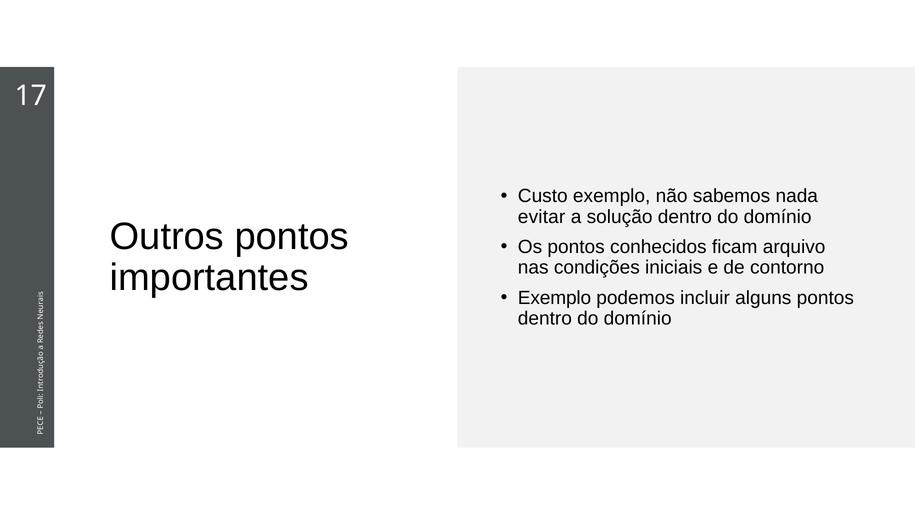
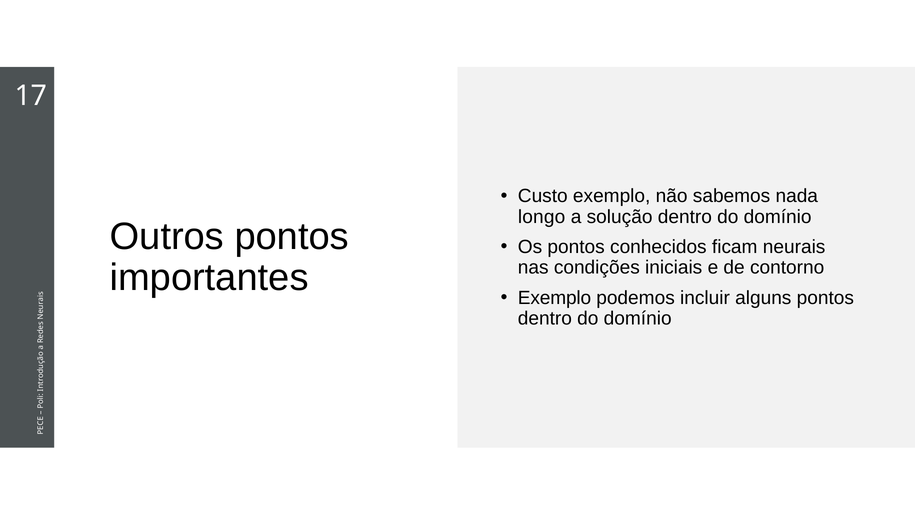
evitar: evitar -> longo
arquivo: arquivo -> neurais
